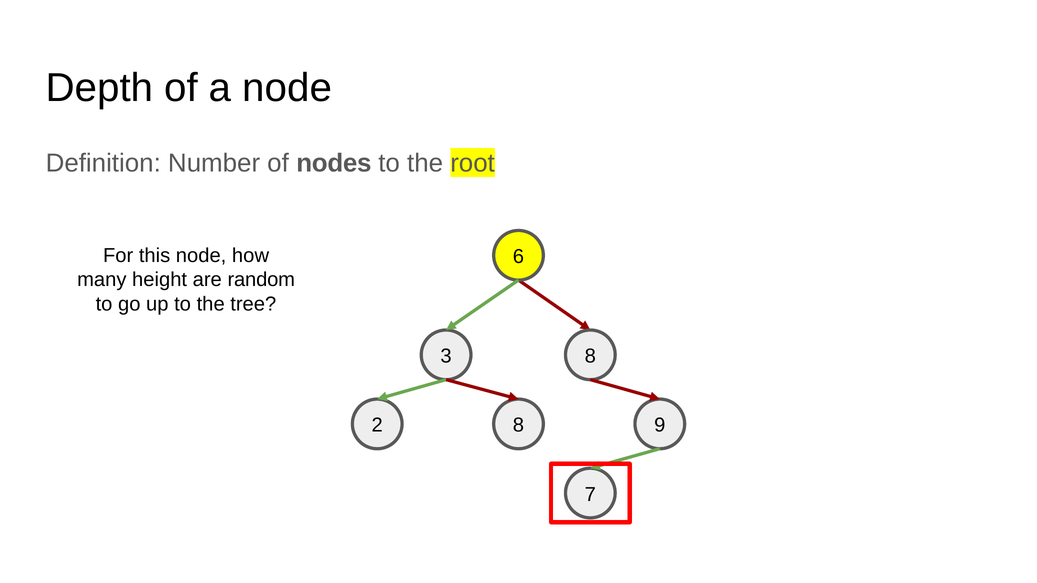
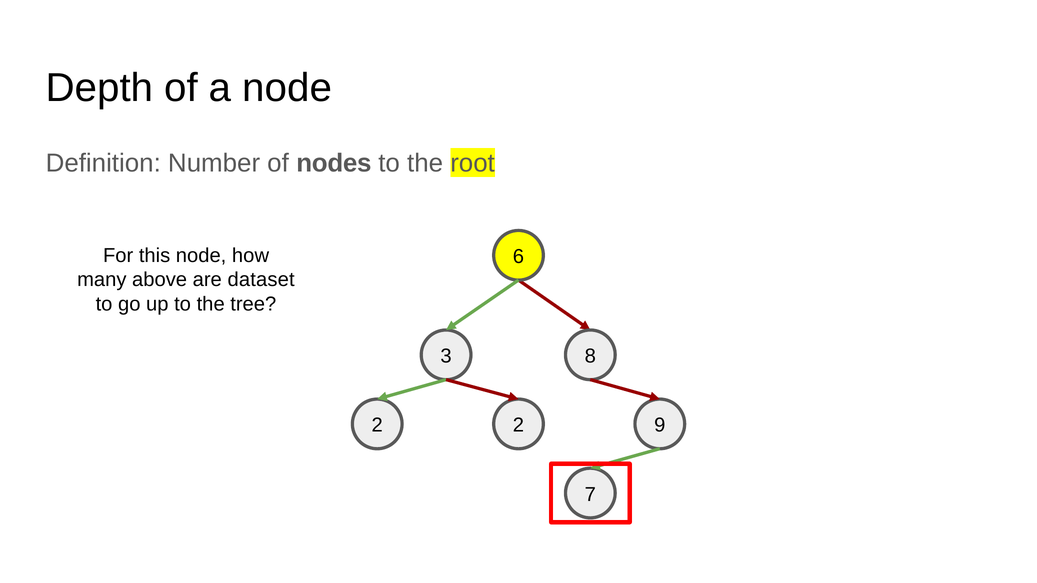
height: height -> above
random: random -> dataset
2 8: 8 -> 2
